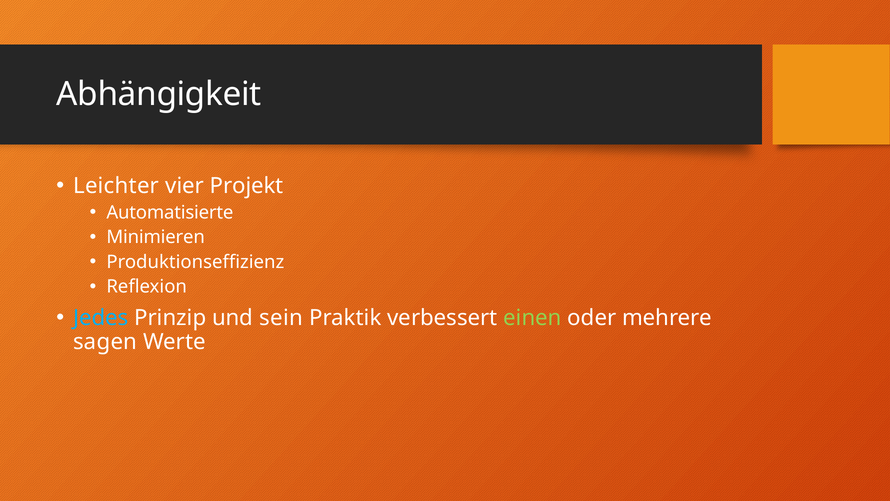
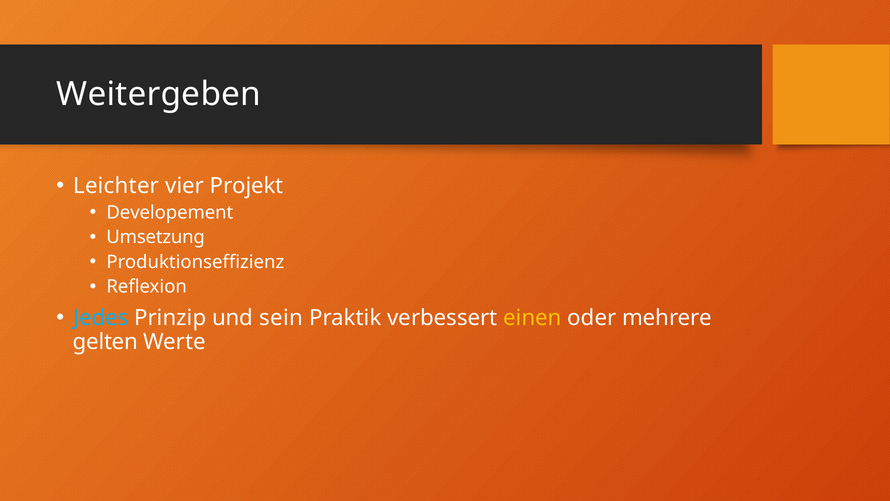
Abhängigkeit: Abhängigkeit -> Weitergeben
Automatisierte: Automatisierte -> Developement
Minimieren: Minimieren -> Umsetzung
einen colour: light green -> yellow
sagen: sagen -> gelten
